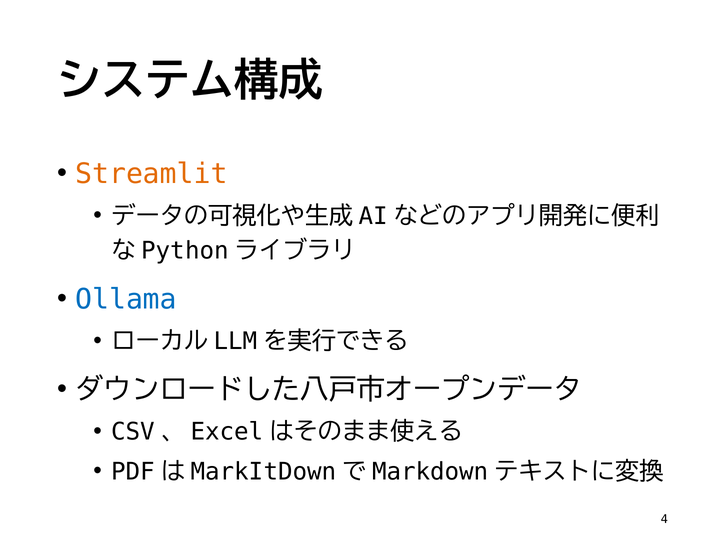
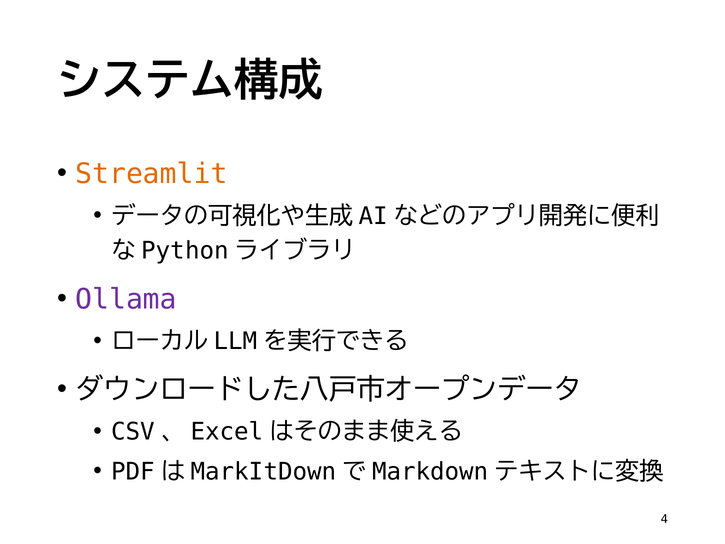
Ollama colour: blue -> purple
